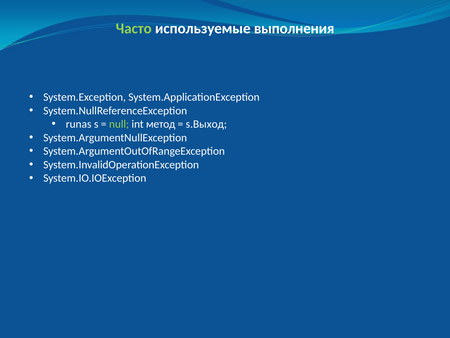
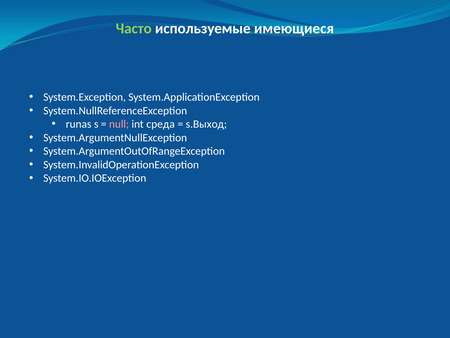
выполнения: выполнения -> имеющиеся
null colour: light green -> pink
метод: метод -> среда
